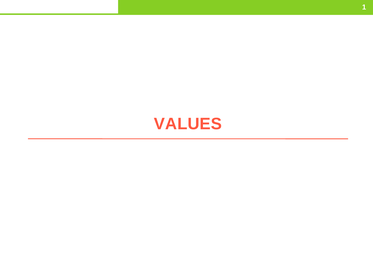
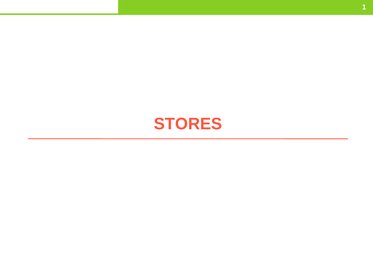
VALUES: VALUES -> STORES
